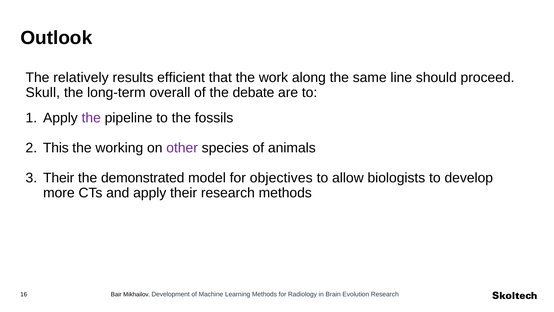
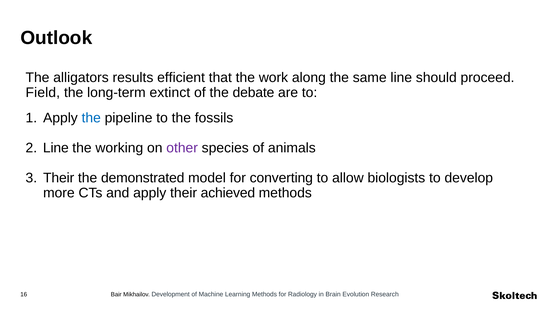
relatively: relatively -> alligators
Skull: Skull -> Field
overall: overall -> extinct
the at (91, 118) colour: purple -> blue
This at (56, 148): This -> Line
objectives: objectives -> converting
their research: research -> achieved
